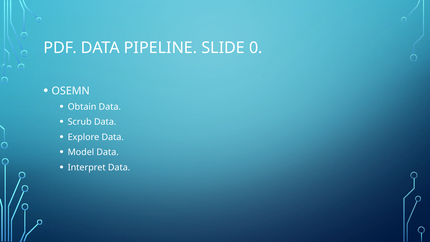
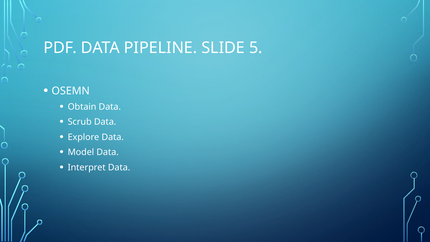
0: 0 -> 5
